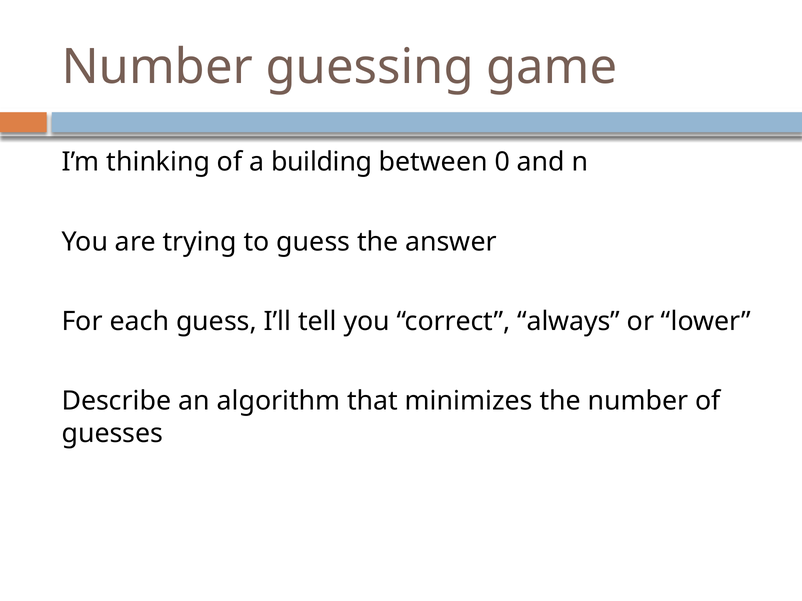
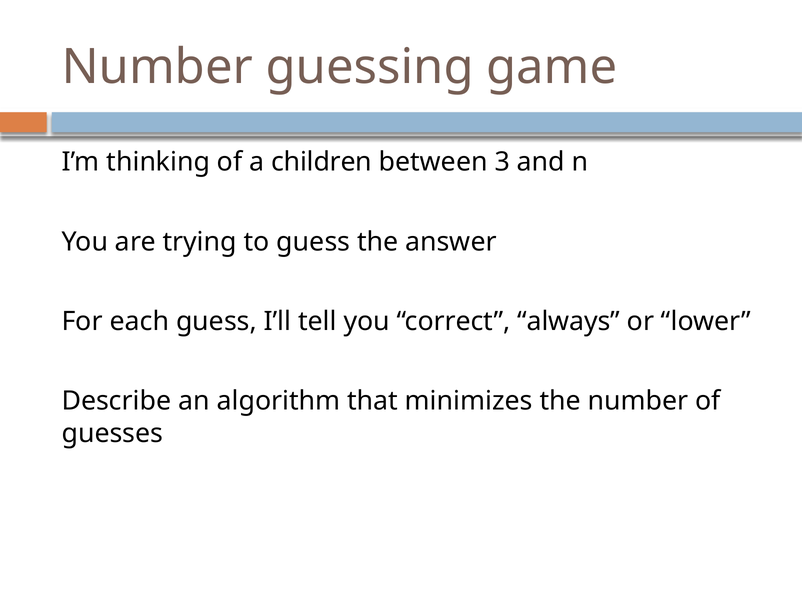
building: building -> children
0: 0 -> 3
